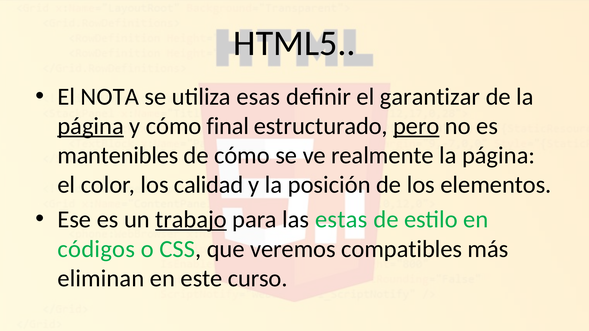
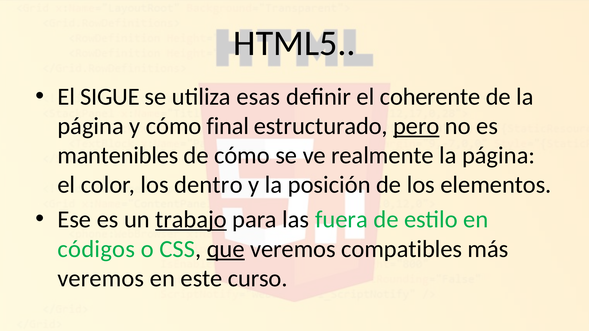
NOTA: NOTA -> SIGUE
garantizar: garantizar -> coherente
página at (91, 126) underline: present -> none
calidad: calidad -> dentro
estas: estas -> fuera
que underline: none -> present
eliminan at (101, 279): eliminan -> veremos
